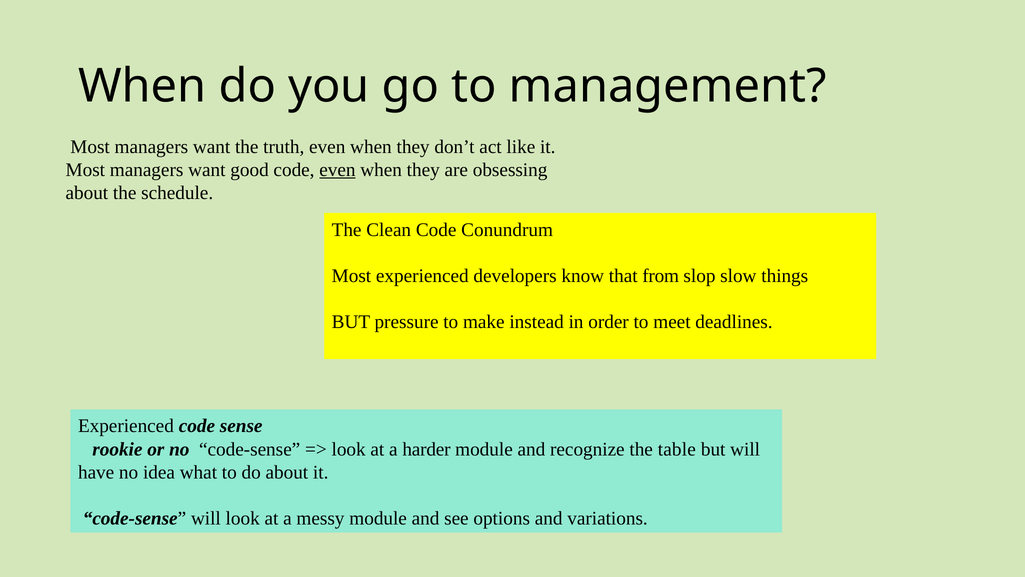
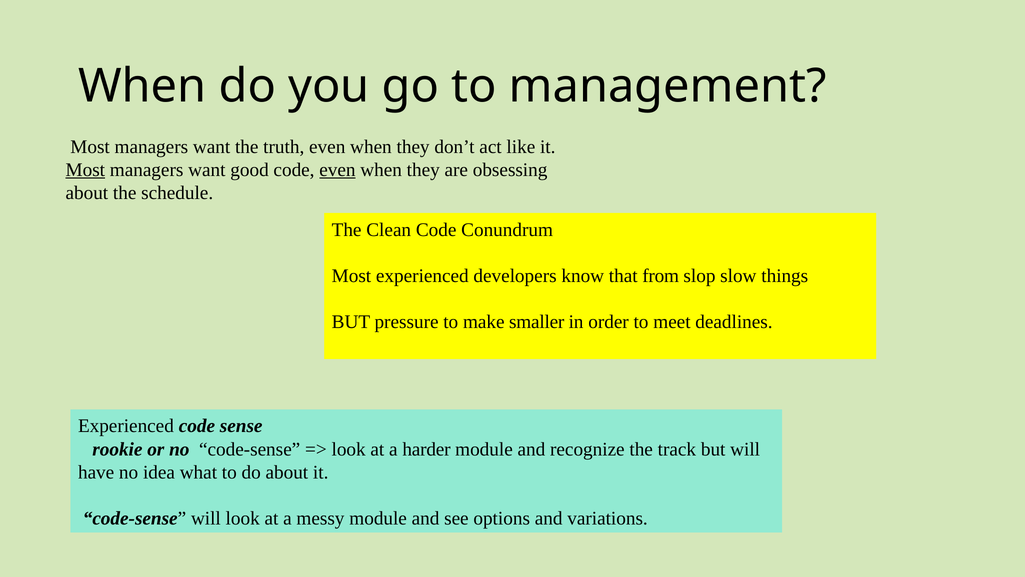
Most at (85, 170) underline: none -> present
instead: instead -> smaller
table: table -> track
